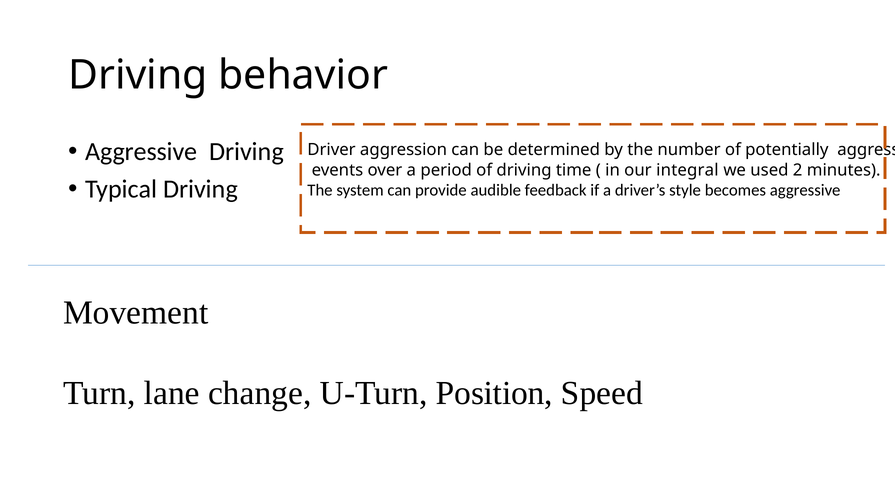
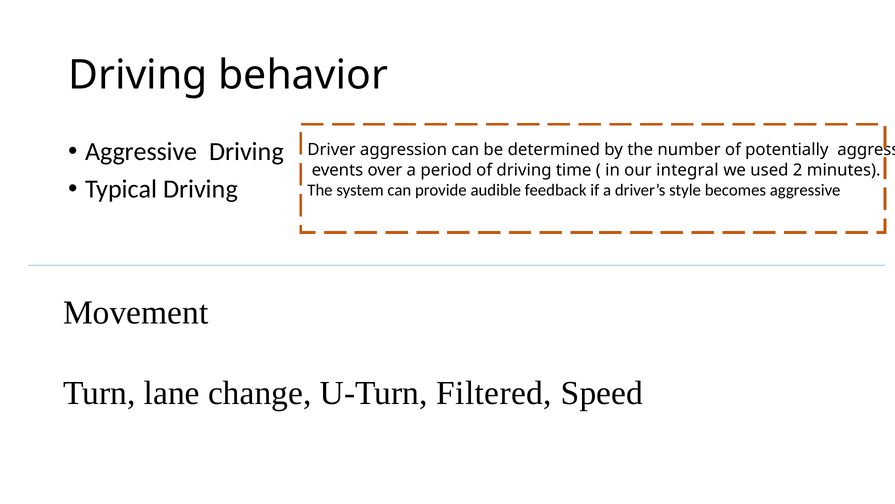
Position: Position -> Filtered
